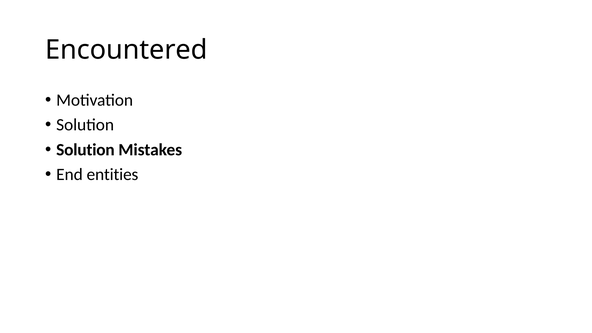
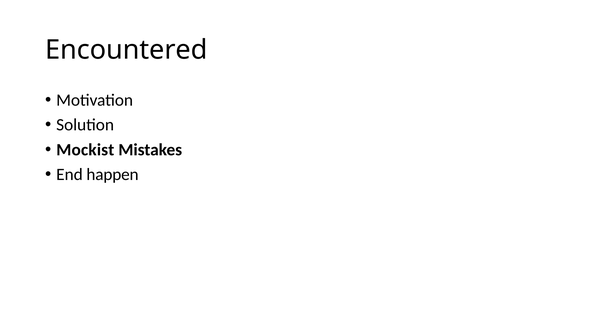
Solution at (85, 150): Solution -> Mockist
entities: entities -> happen
